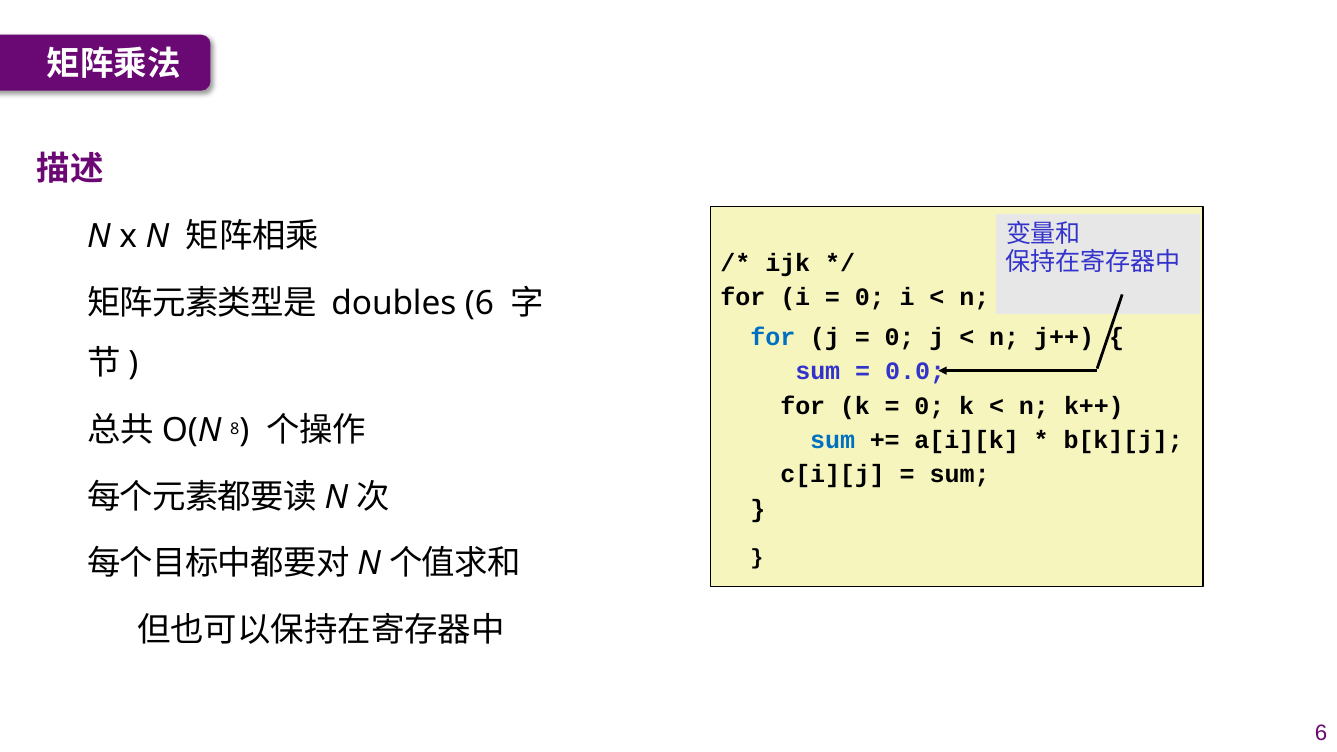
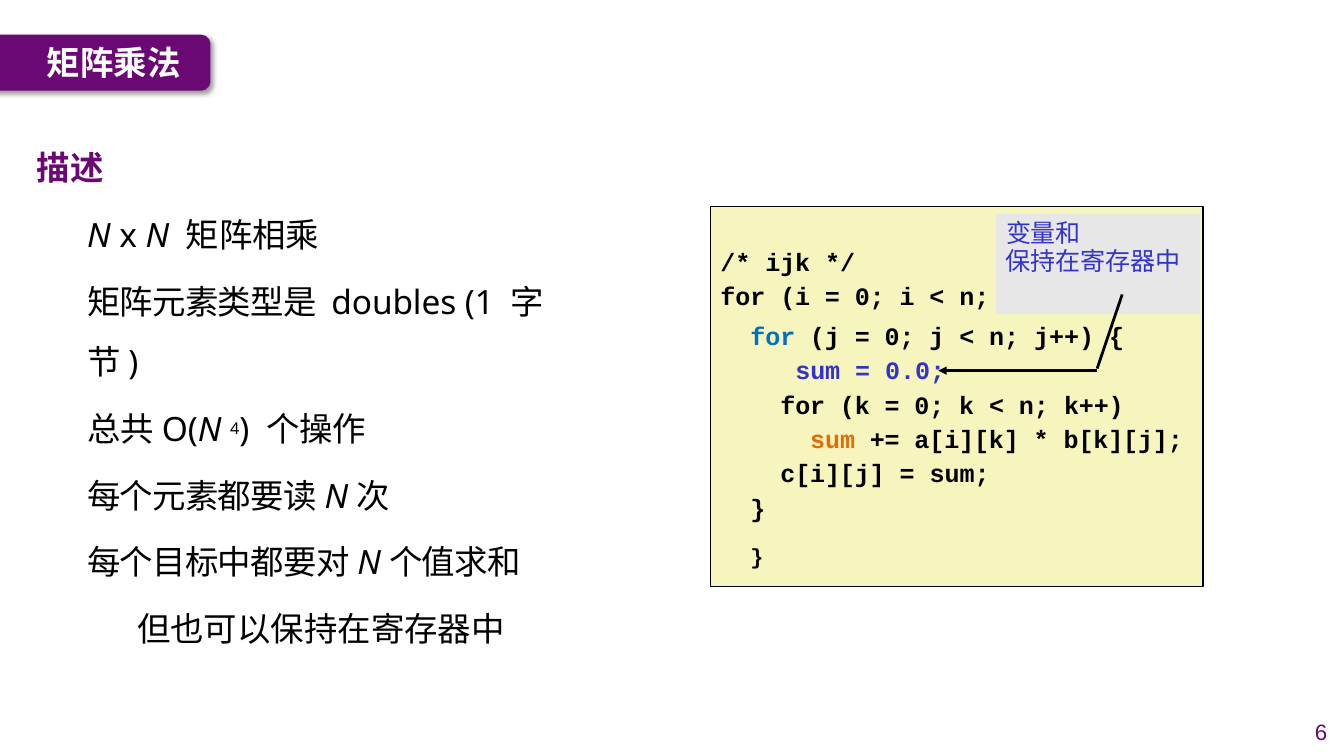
doubles 6: 6 -> 1
8: 8 -> 4
sum at (833, 440) colour: blue -> orange
